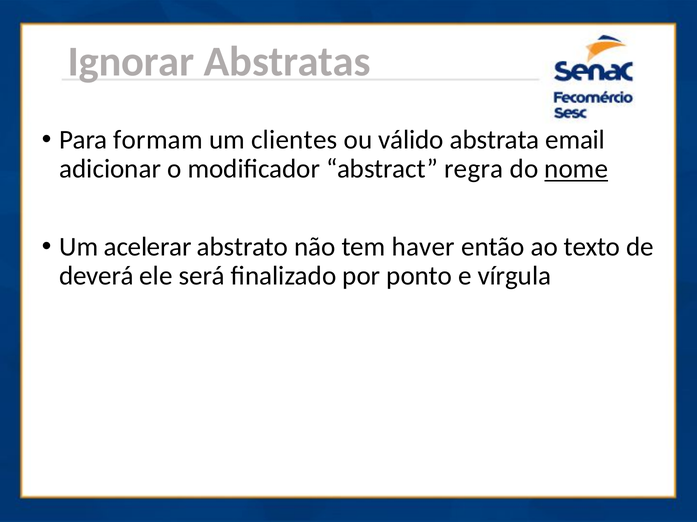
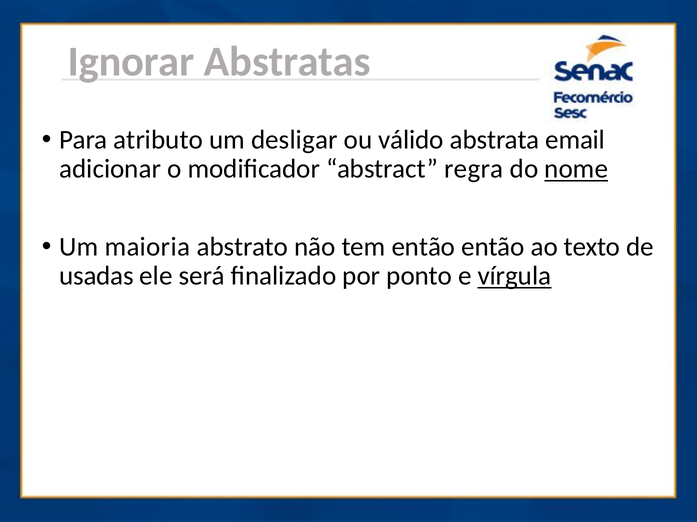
formam: formam -> atributo
clientes: clientes -> desligar
acelerar: acelerar -> maioria
tem haver: haver -> então
deverá: deverá -> usadas
vírgula underline: none -> present
